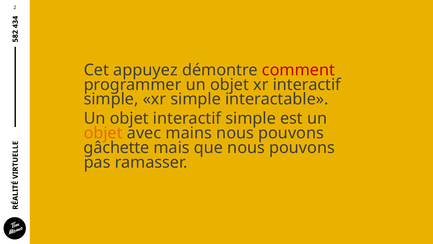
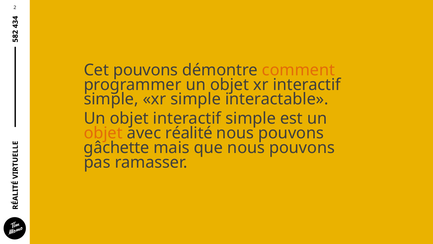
Cet appuyez: appuyez -> pouvons
comment colour: red -> orange
mains: mains -> réalité
